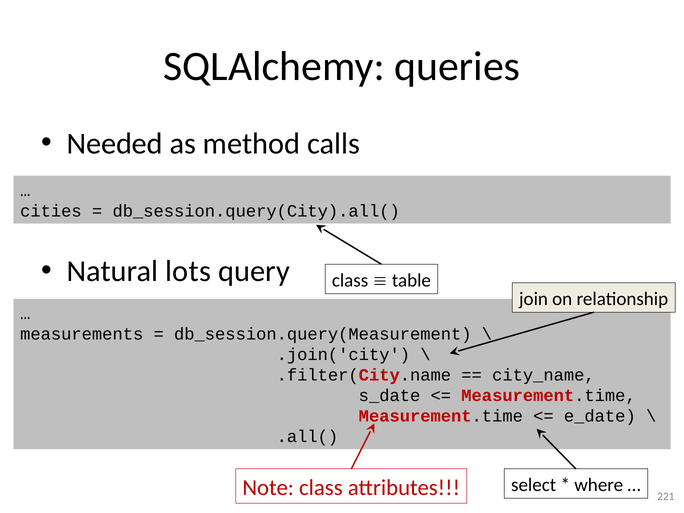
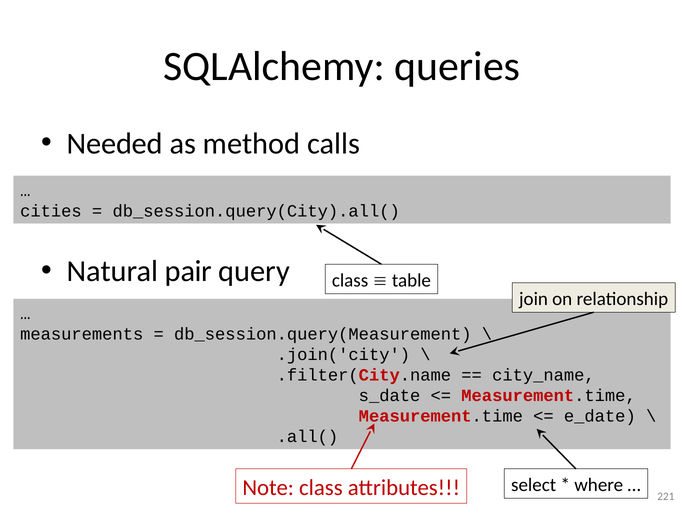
lots: lots -> pair
